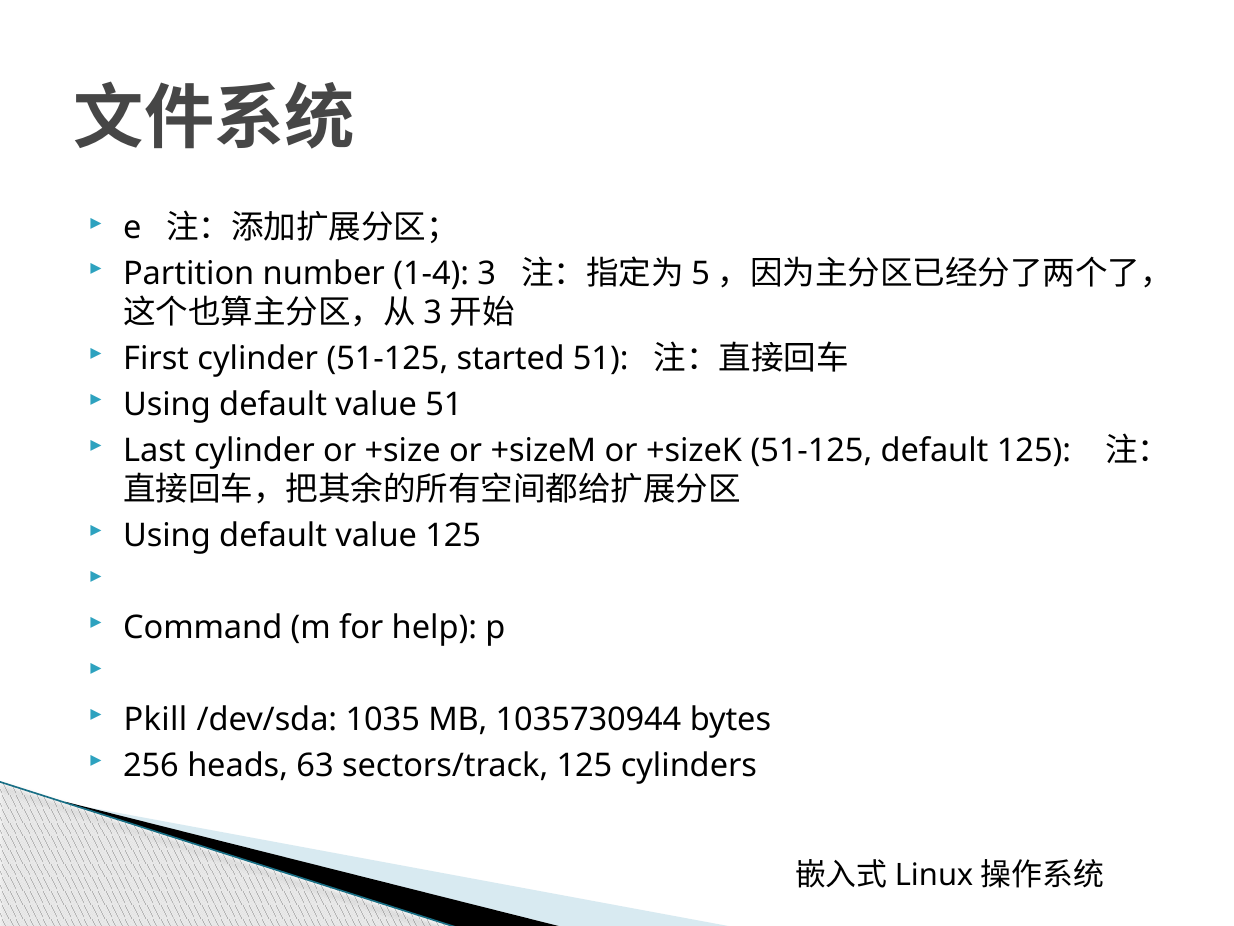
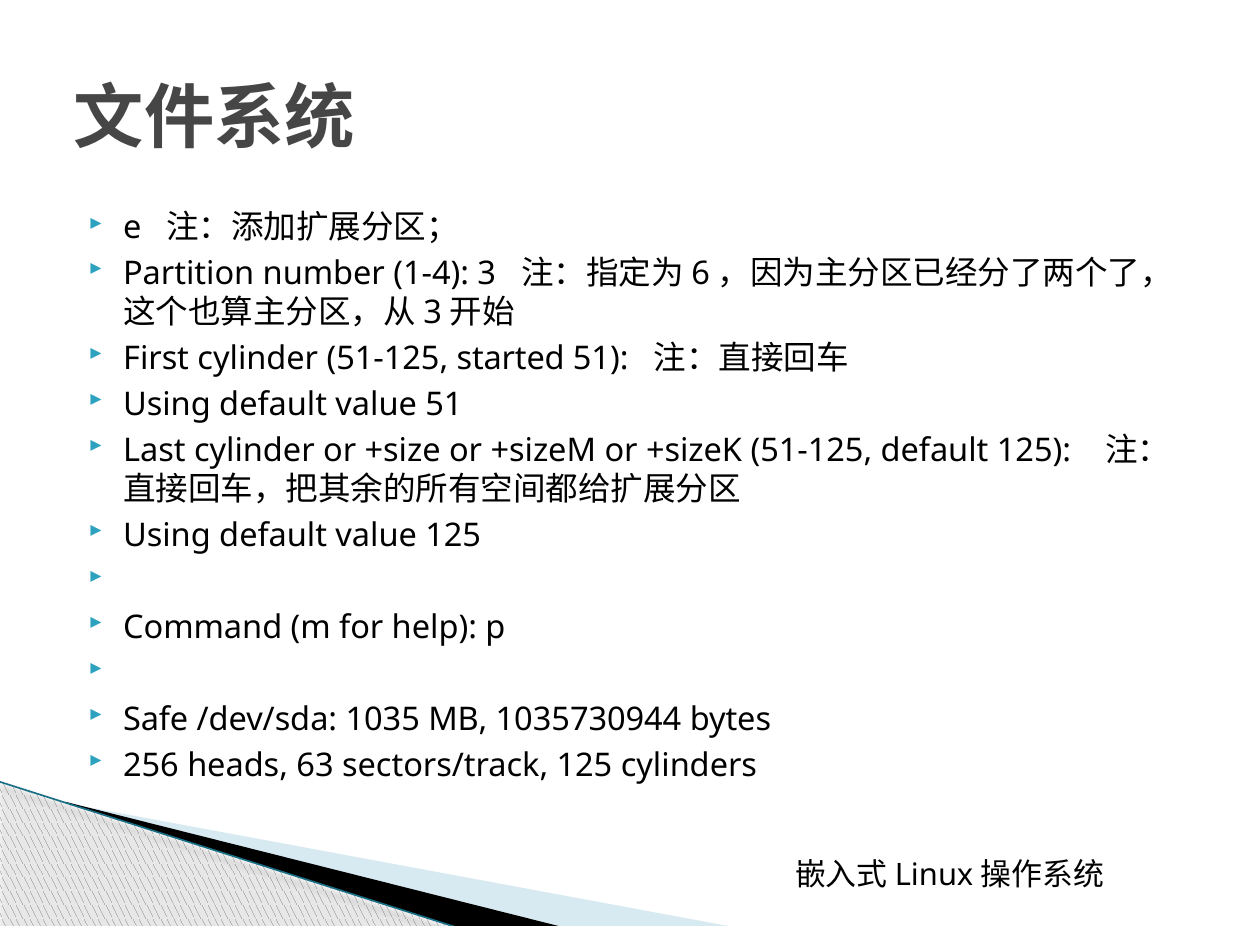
5: 5 -> 6
Pkill: Pkill -> Safe
